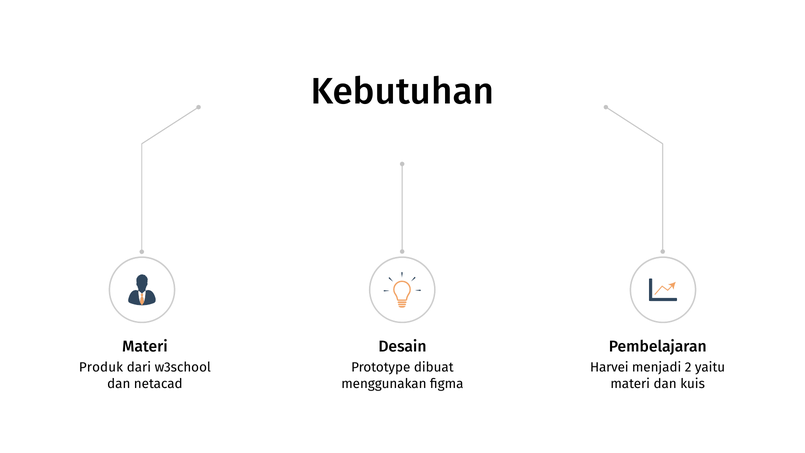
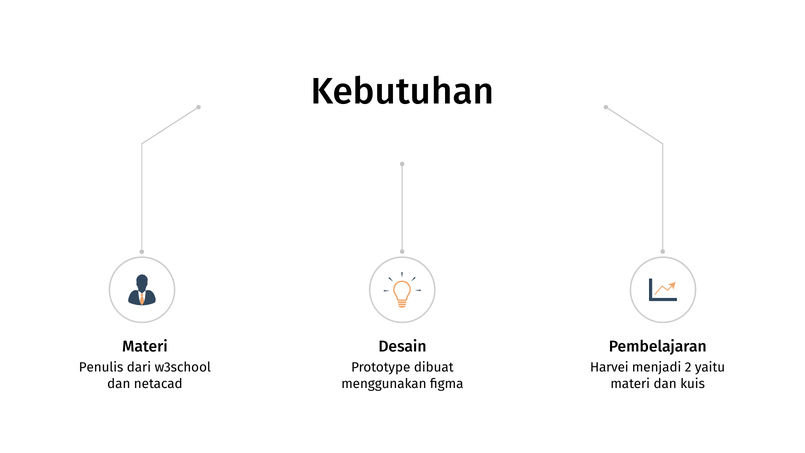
Produk: Produk -> Penulis
